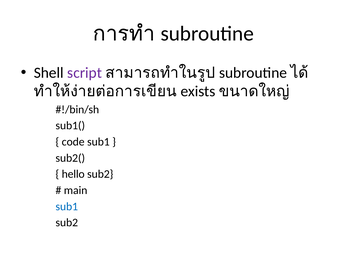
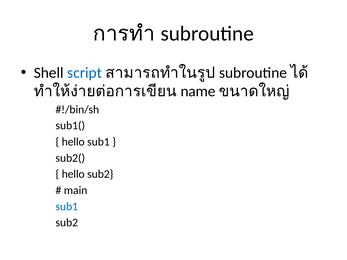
script colour: purple -> blue
exists: exists -> name
code at (73, 142): code -> hello
